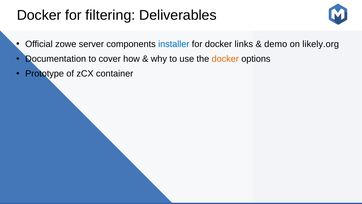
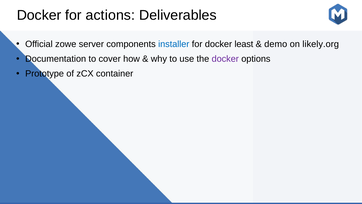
filtering: filtering -> actions
links: links -> least
docker at (225, 59) colour: orange -> purple
